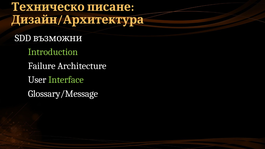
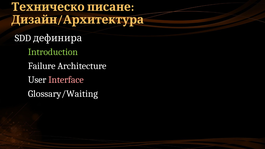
възможни: възможни -> дефинира
Interface colour: light green -> pink
Glossary/Message: Glossary/Message -> Glossary/Waiting
